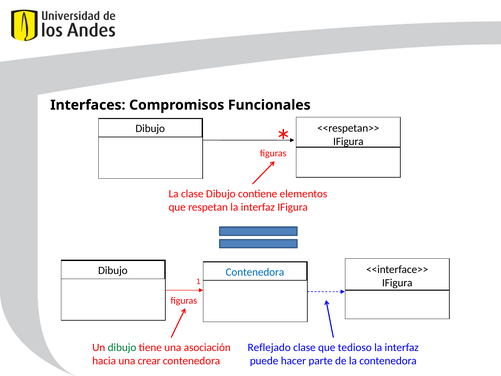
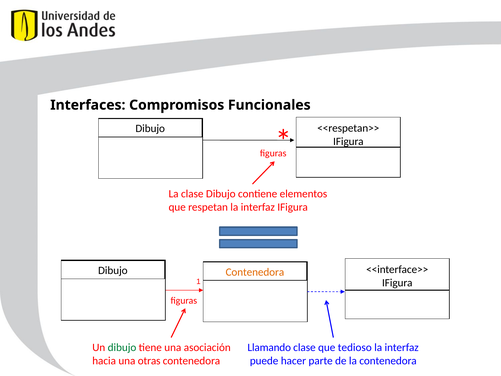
Contenedora at (255, 272) colour: blue -> orange
Reflejado: Reflejado -> Llamando
crear: crear -> otras
